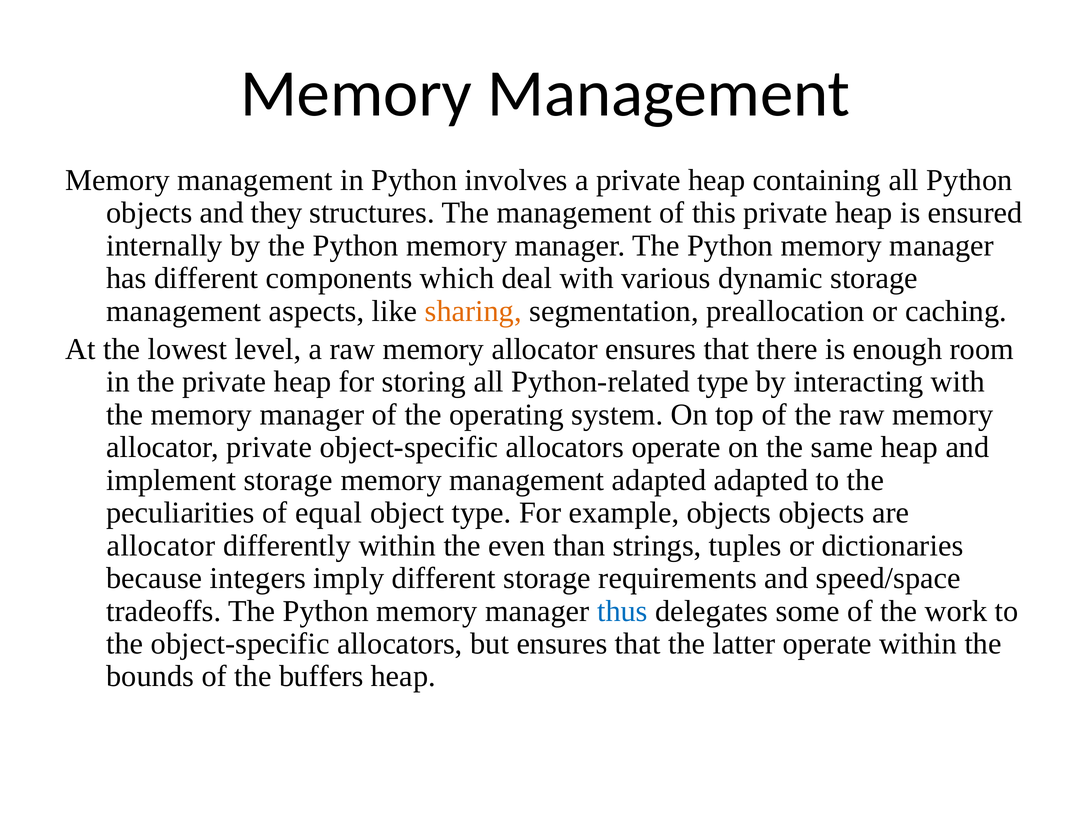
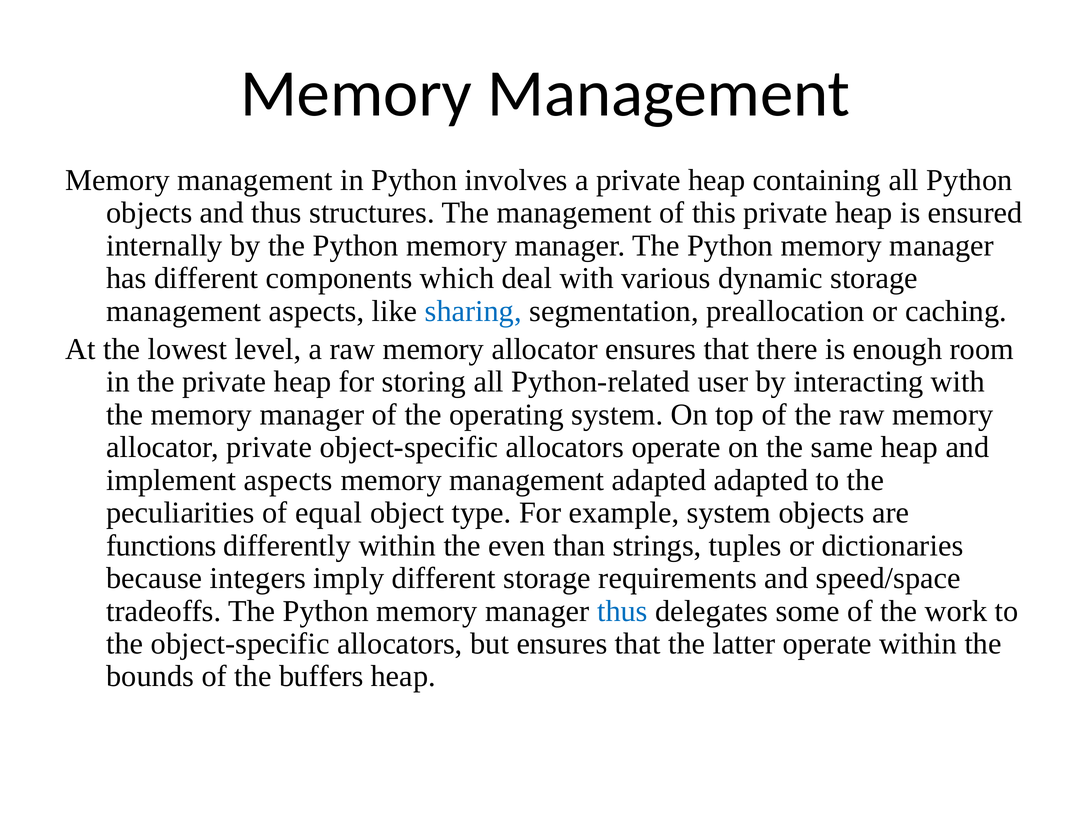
and they: they -> thus
sharing colour: orange -> blue
Python-related type: type -> user
implement storage: storage -> aspects
example objects: objects -> system
allocator at (161, 546): allocator -> functions
